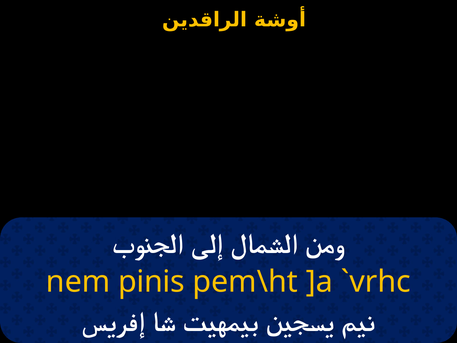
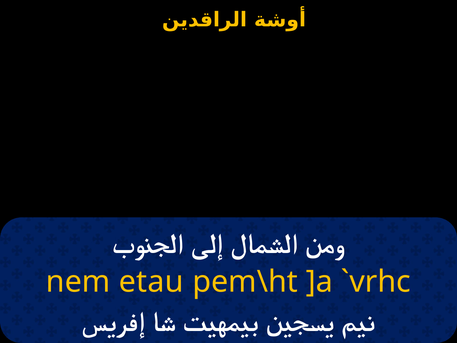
pinis: pinis -> etau
